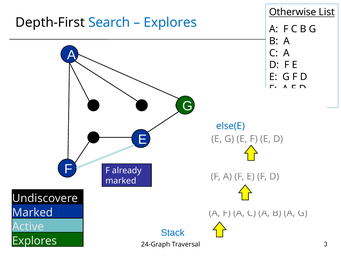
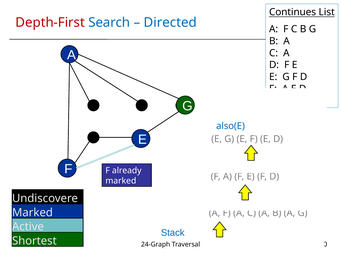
Otherwise: Otherwise -> Continues
Depth-First colour: black -> red
Explores at (170, 22): Explores -> Directed
else(E: else(E -> also(E
Explores at (34, 241): Explores -> Shortest
